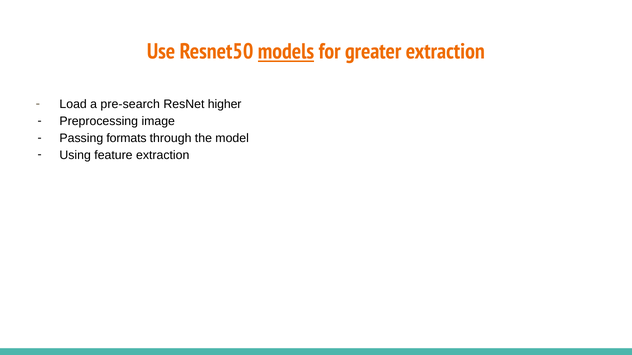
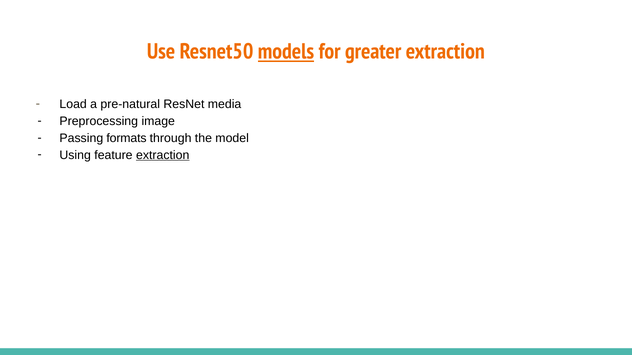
pre-search: pre-search -> pre-natural
higher: higher -> media
extraction at (163, 155) underline: none -> present
